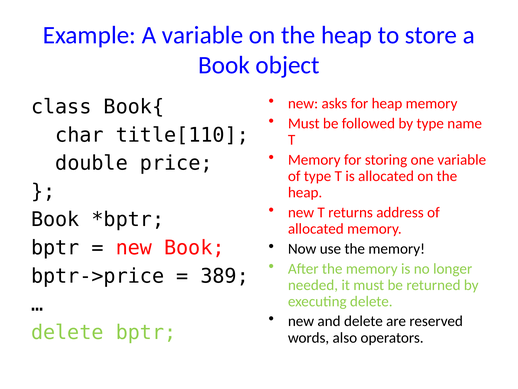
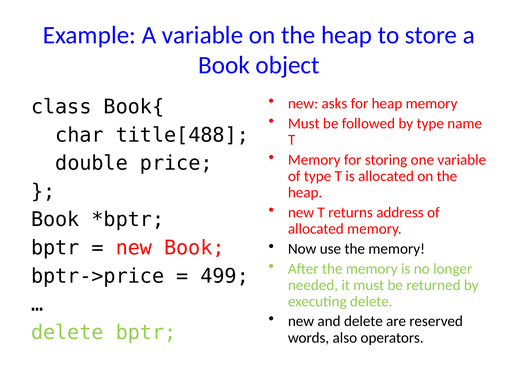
title[110: title[110 -> title[488
389: 389 -> 499
